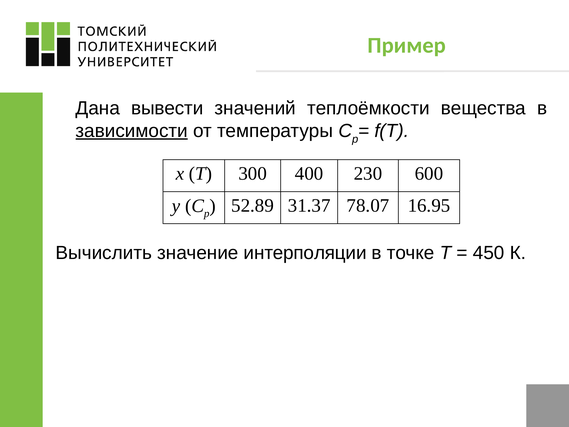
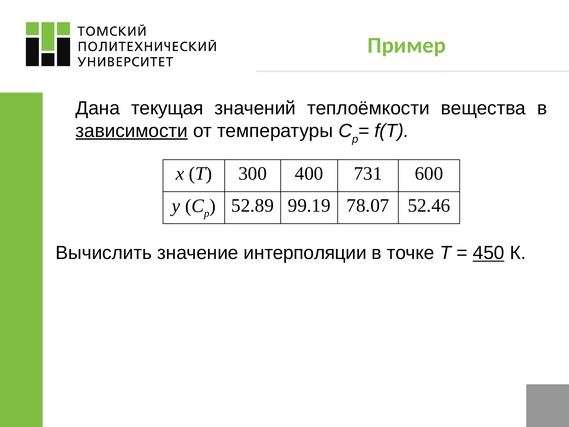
вывести: вывести -> текущая
230: 230 -> 731
31.37: 31.37 -> 99.19
16.95: 16.95 -> 52.46
450 underline: none -> present
